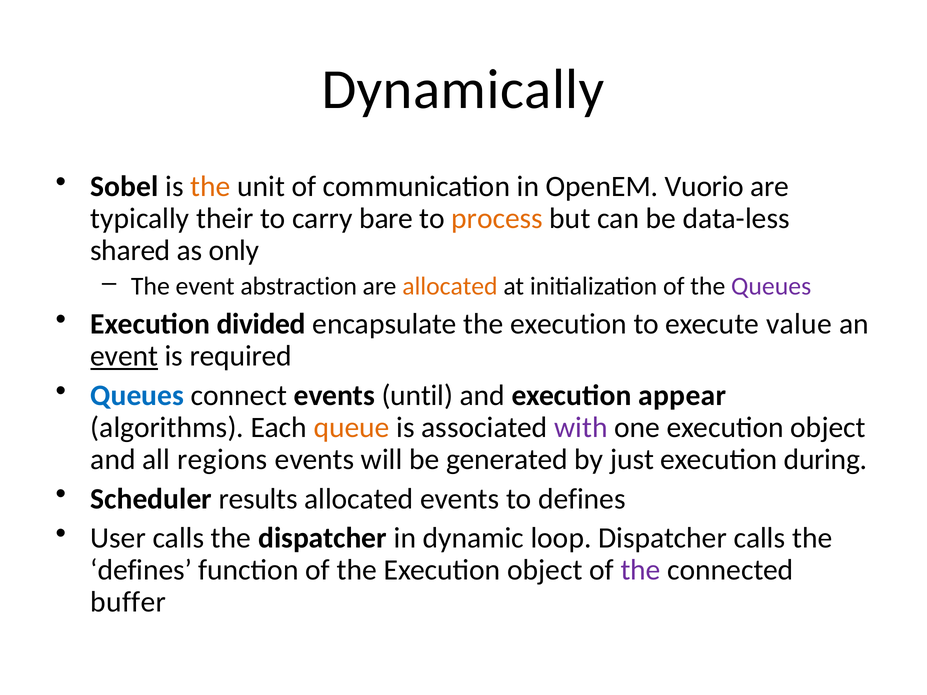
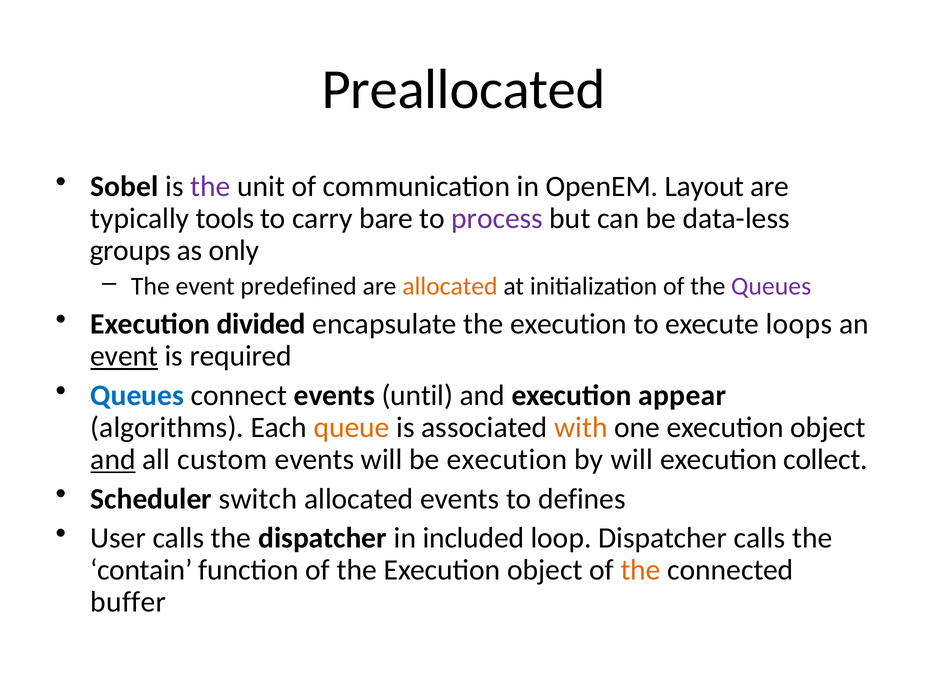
Dynamically: Dynamically -> Preallocated
the at (210, 187) colour: orange -> purple
Vuorio: Vuorio -> Layout
their: their -> tools
process colour: orange -> purple
shared: shared -> groups
abstraction: abstraction -> predefined
value: value -> loops
with colour: purple -> orange
and at (113, 460) underline: none -> present
regions: regions -> custom
be generated: generated -> execution
by just: just -> will
during: during -> collect
results: results -> switch
dynamic: dynamic -> included
defines at (141, 570): defines -> contain
the at (641, 570) colour: purple -> orange
